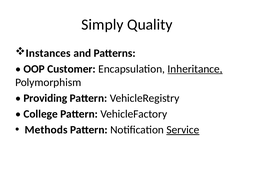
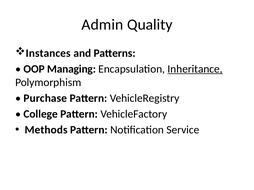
Simply: Simply -> Admin
Customer: Customer -> Managing
Providing: Providing -> Purchase
Service underline: present -> none
